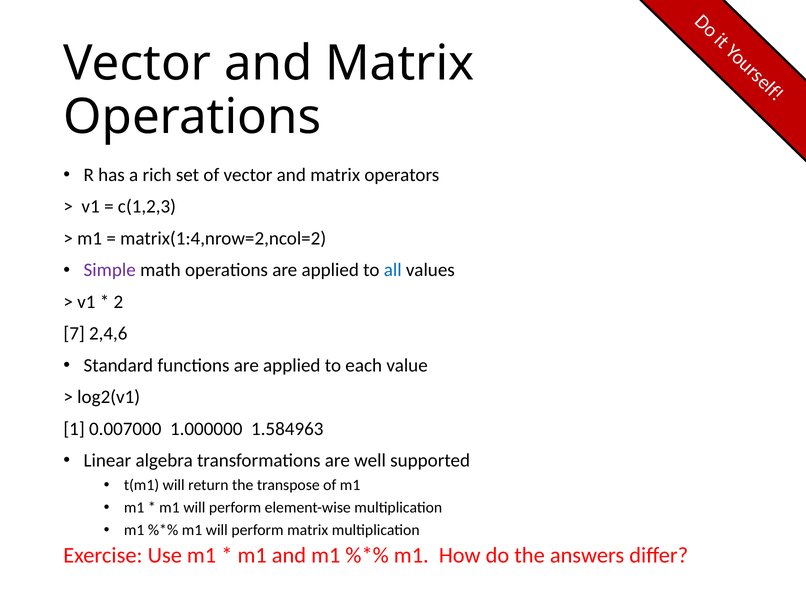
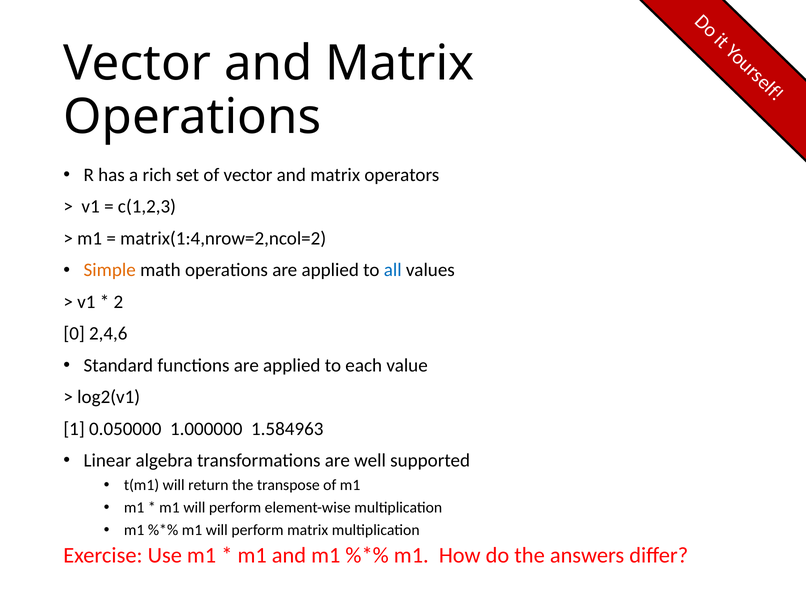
Simple colour: purple -> orange
7: 7 -> 0
0.007000: 0.007000 -> 0.050000
